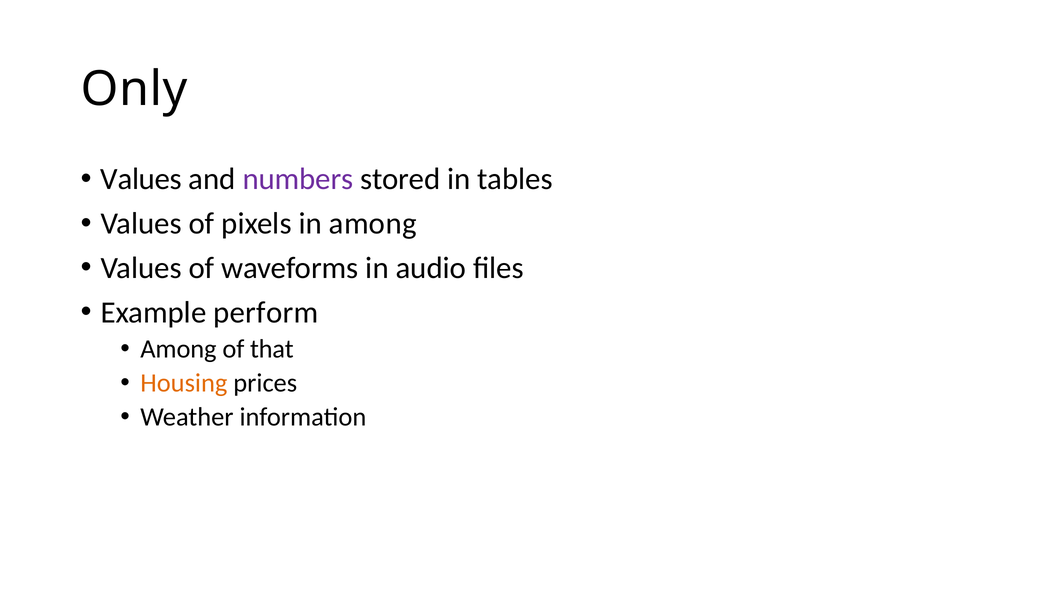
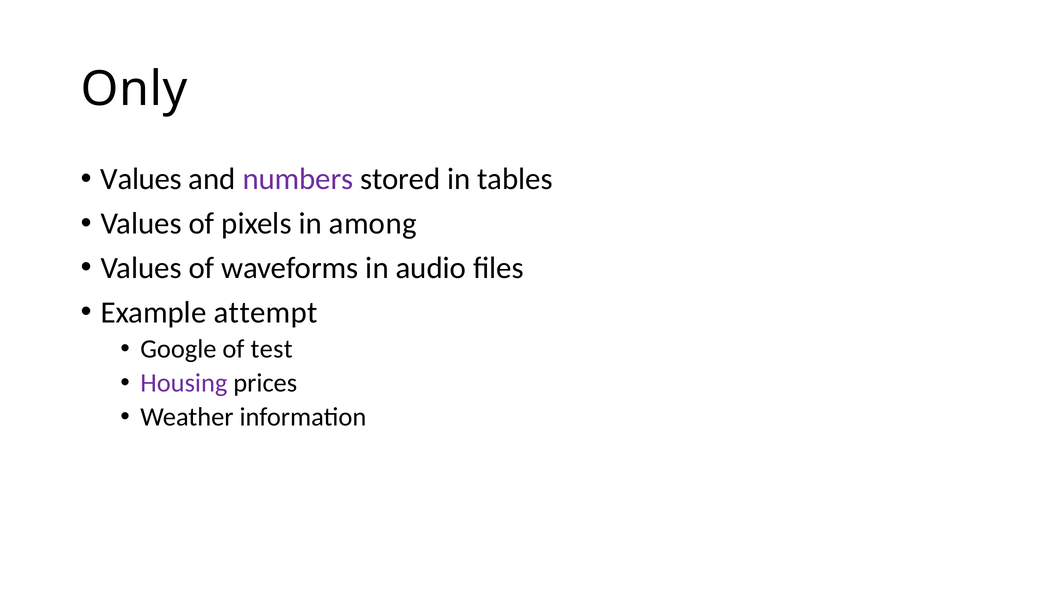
perform: perform -> attempt
Among at (178, 349): Among -> Google
that: that -> test
Housing colour: orange -> purple
